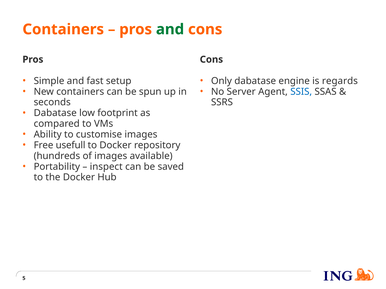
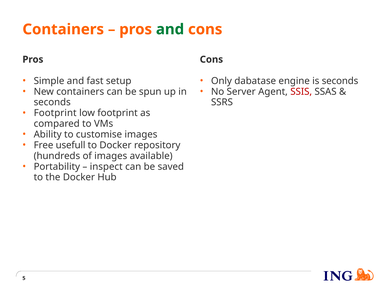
is regards: regards -> seconds
SSIS colour: blue -> red
Dabatase at (55, 113): Dabatase -> Footprint
